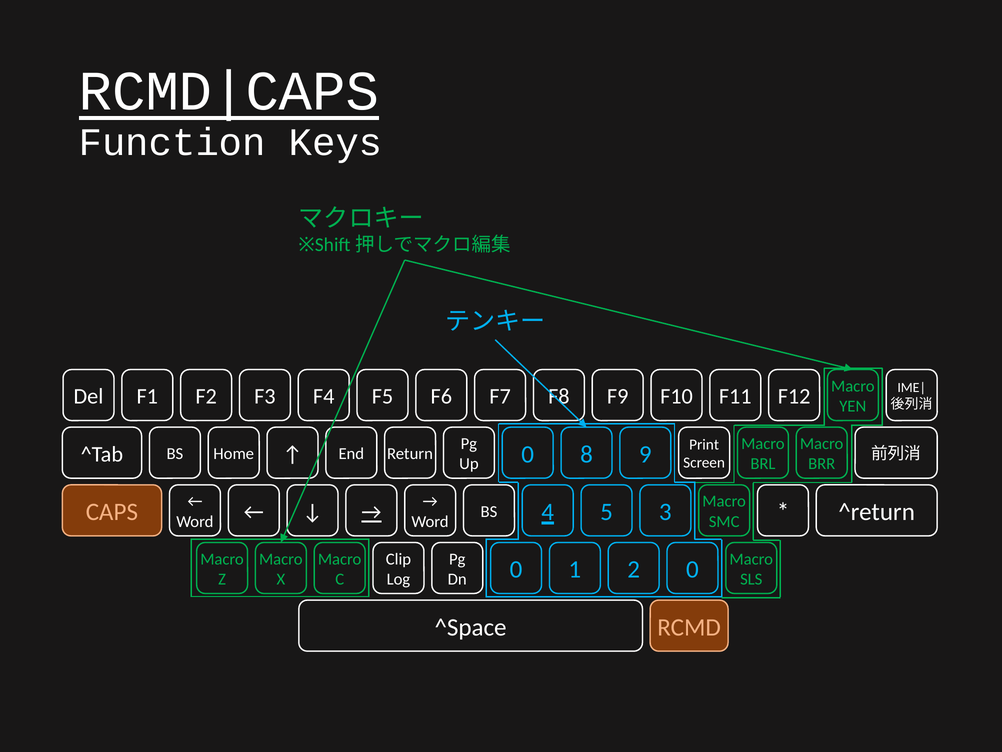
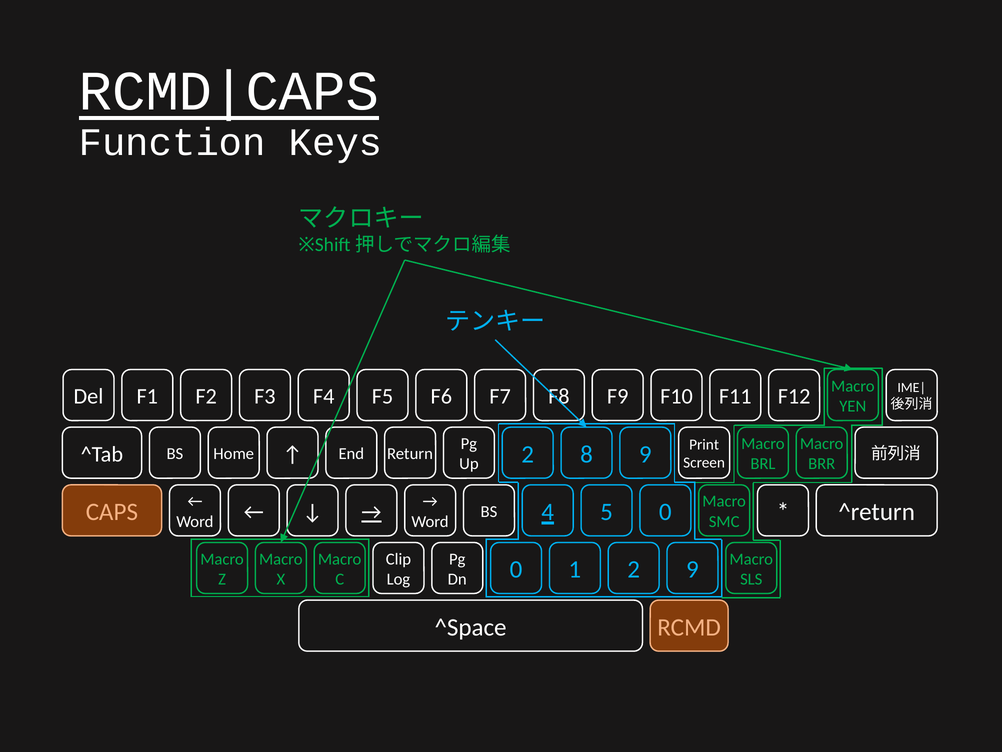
Return 0: 0 -> 2
5 3: 3 -> 0
2 0: 0 -> 9
